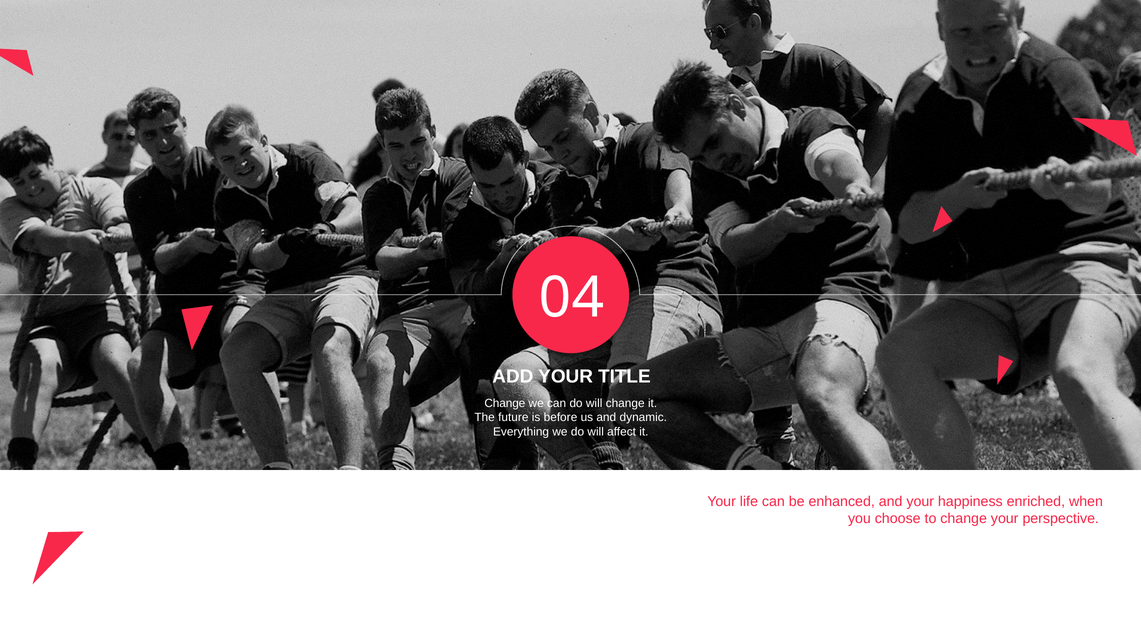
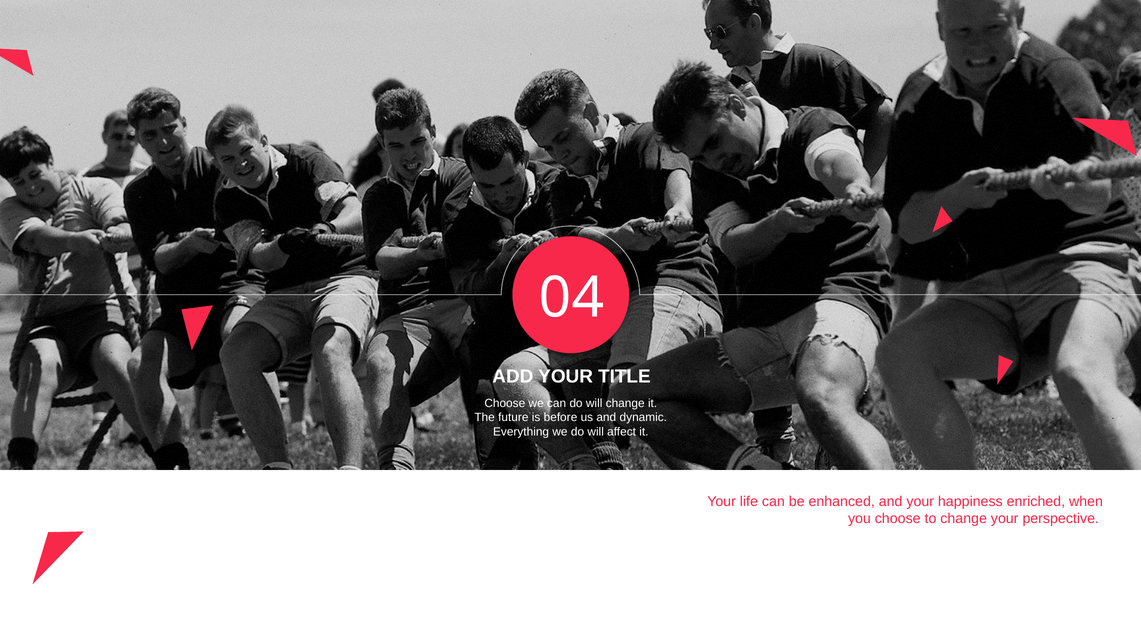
Change at (505, 403): Change -> Choose
